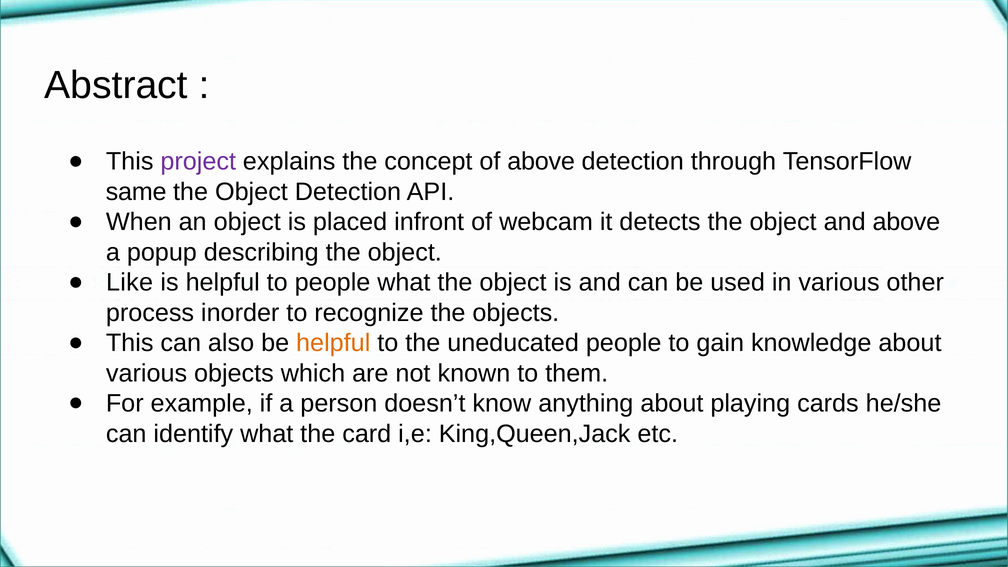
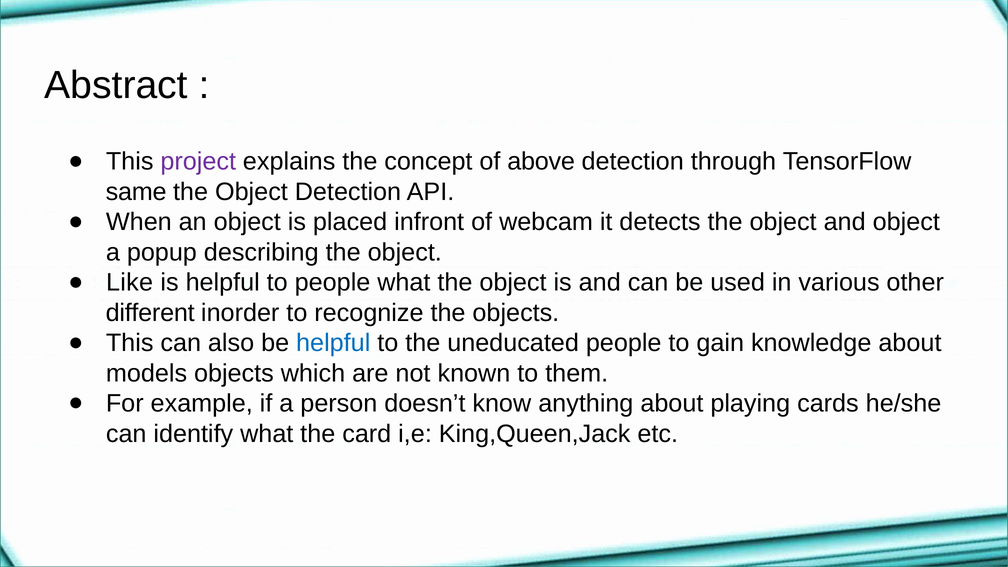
and above: above -> object
process: process -> different
helpful at (333, 343) colour: orange -> blue
various at (147, 373): various -> models
